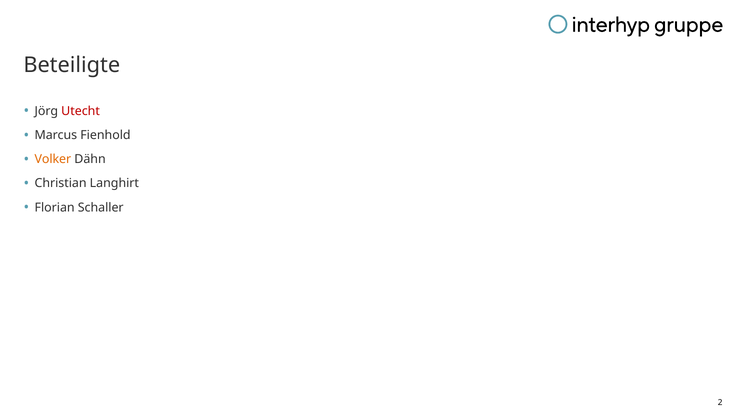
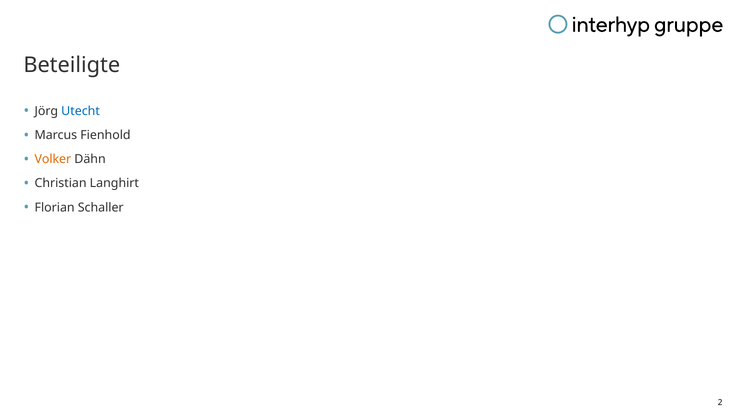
Utecht colour: red -> blue
